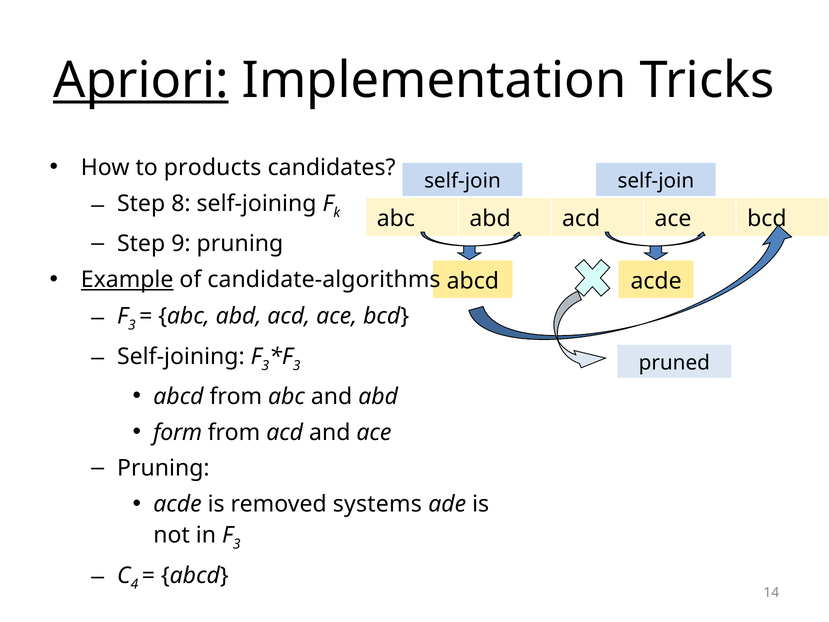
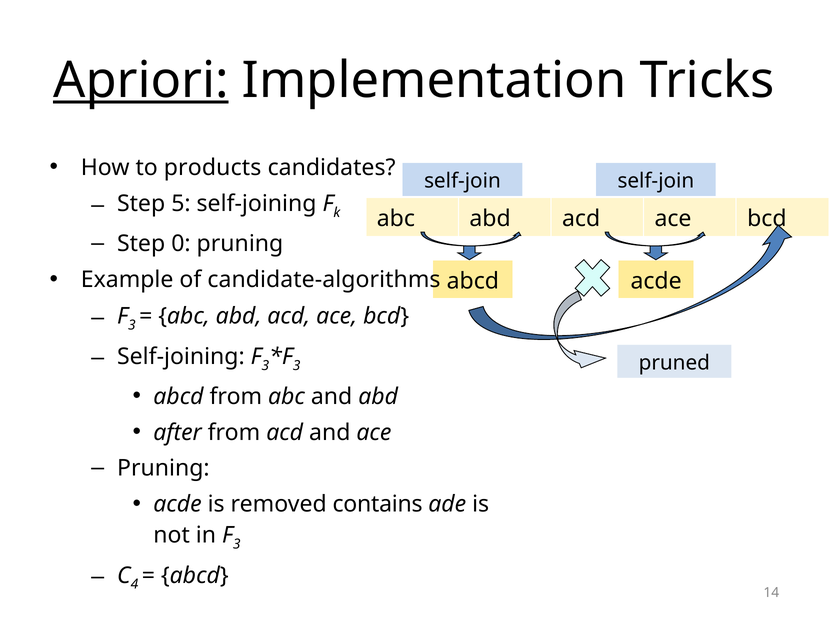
8: 8 -> 5
9: 9 -> 0
Example underline: present -> none
form: form -> after
systems: systems -> contains
